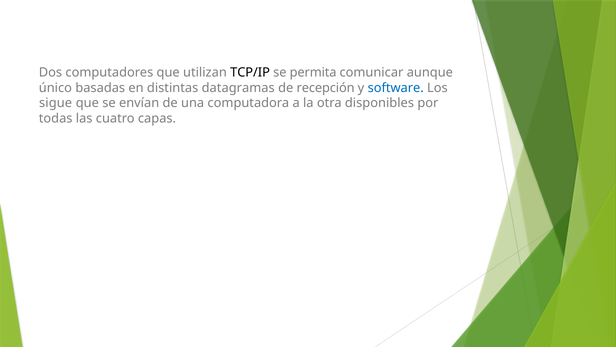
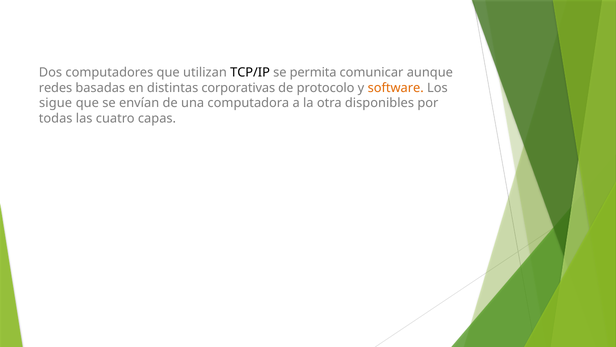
único: único -> redes
datagramas: datagramas -> corporativas
recepción: recepción -> protocolo
software colour: blue -> orange
